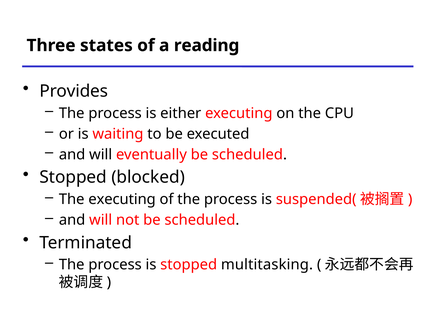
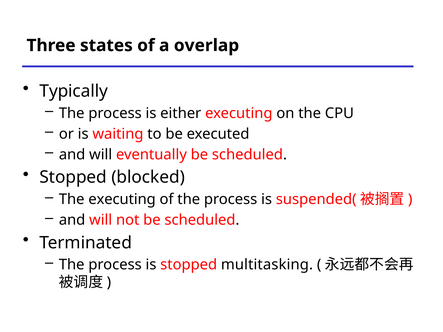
reading: reading -> overlap
Provides: Provides -> Typically
